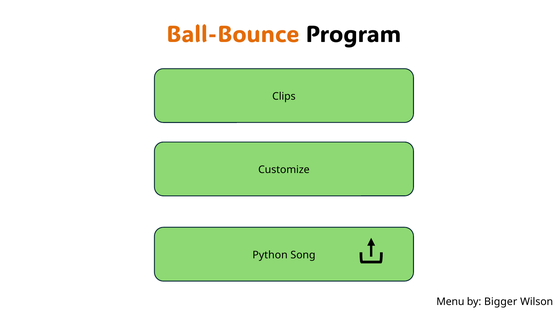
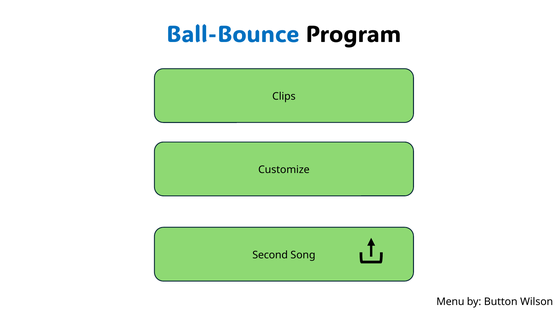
Ball-Bounce colour: orange -> blue
Python: Python -> Second
Bigger: Bigger -> Button
